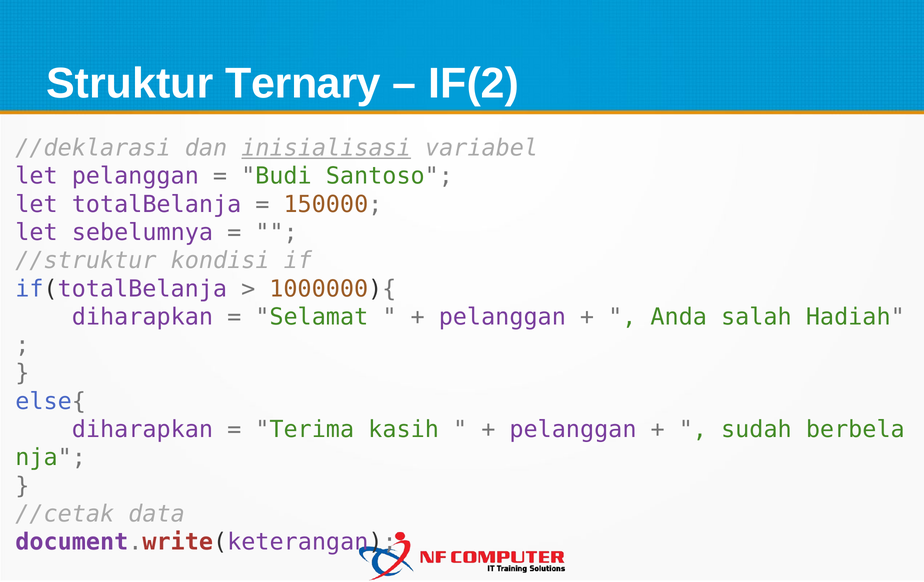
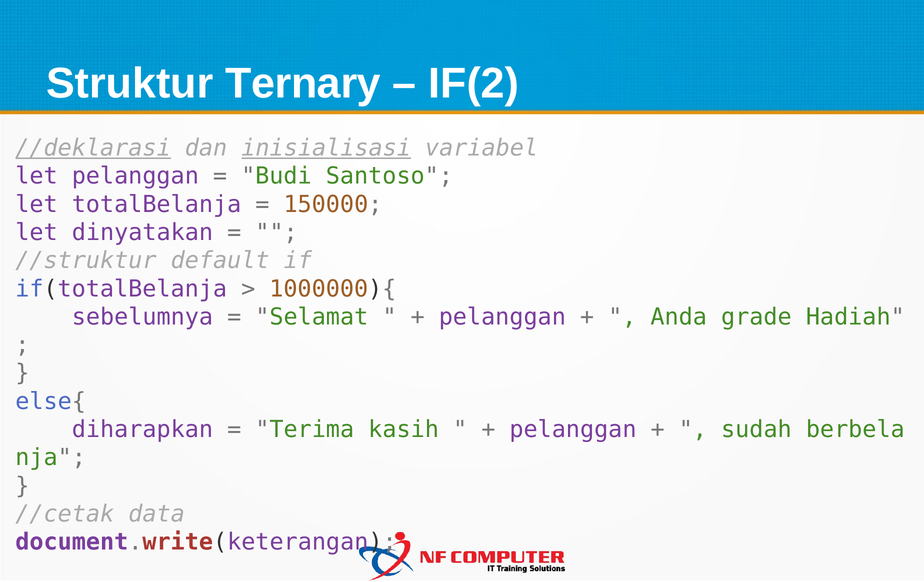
//deklarasi underline: none -> present
sebelumnya: sebelumnya -> dinyatakan
kondisi: kondisi -> default
diharapkan at (142, 317): diharapkan -> sebelumnya
salah: salah -> grade
